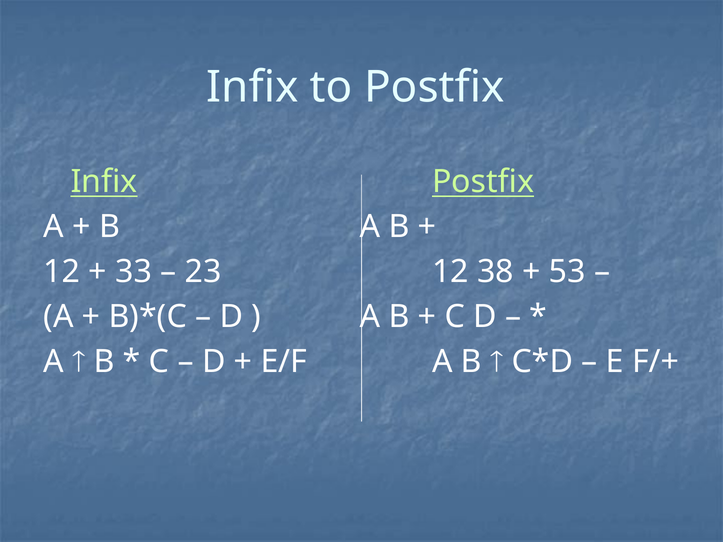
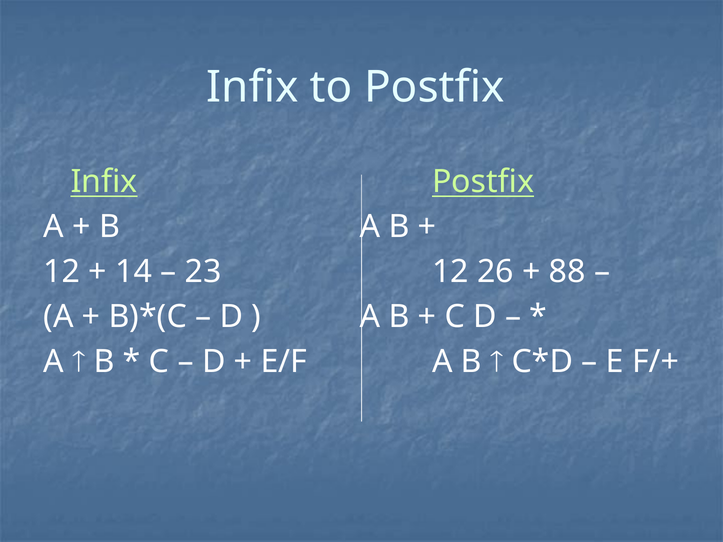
33: 33 -> 14
38: 38 -> 26
53: 53 -> 88
